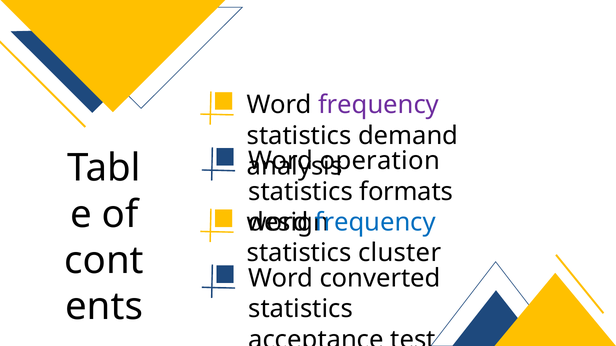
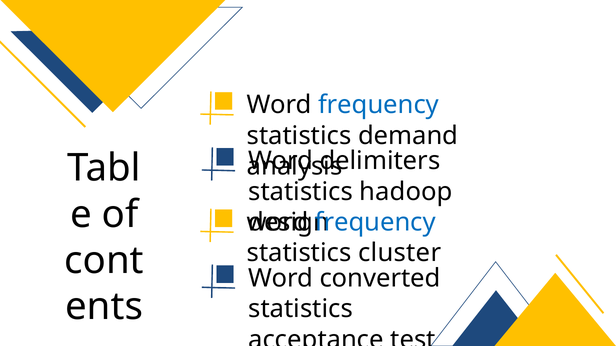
frequency at (379, 105) colour: purple -> blue
operation: operation -> delimiters
formats: formats -> hadoop
